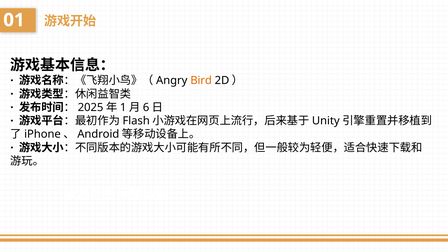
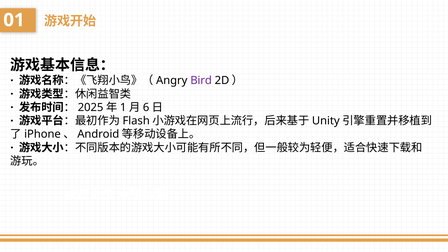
Bird colour: orange -> purple
